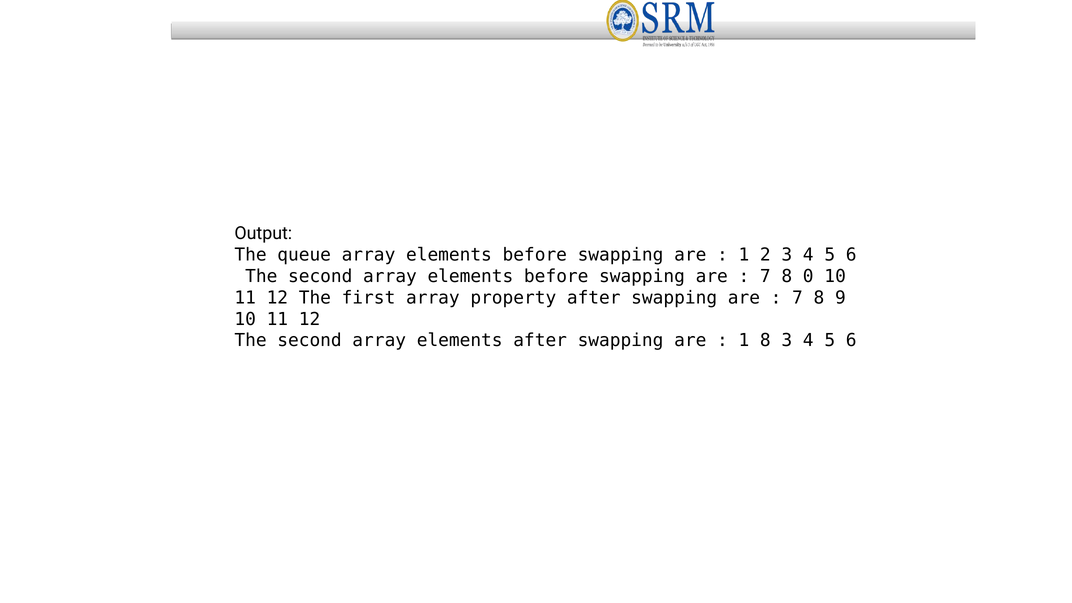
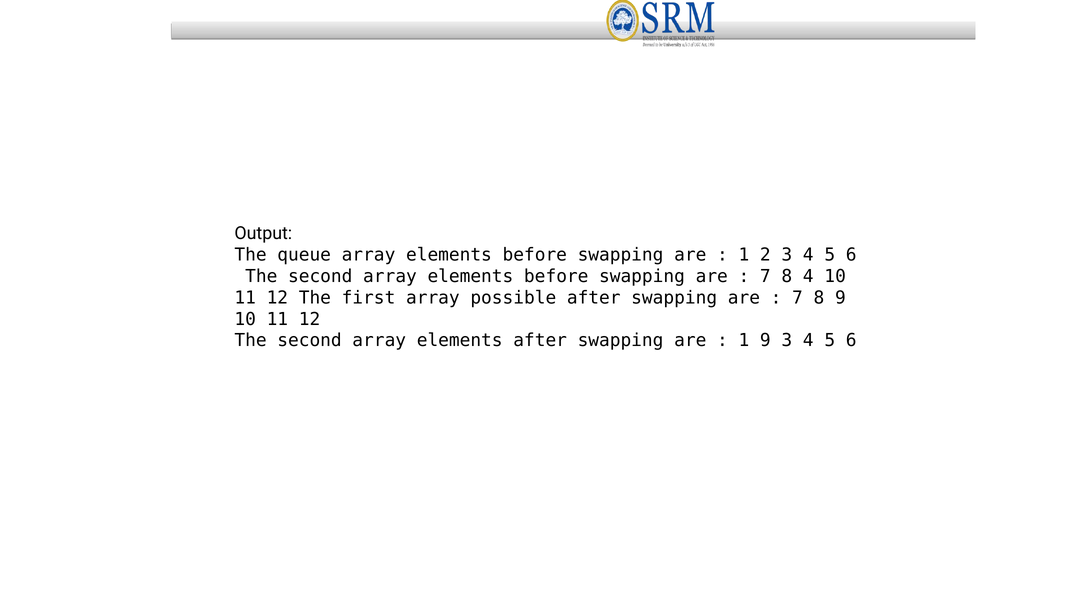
8 0: 0 -> 4
property: property -> possible
1 8: 8 -> 9
